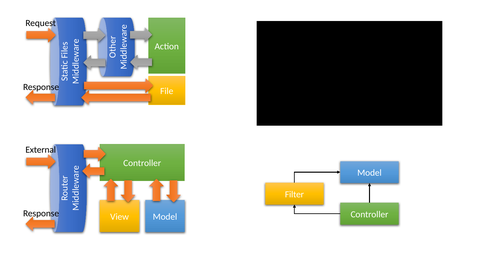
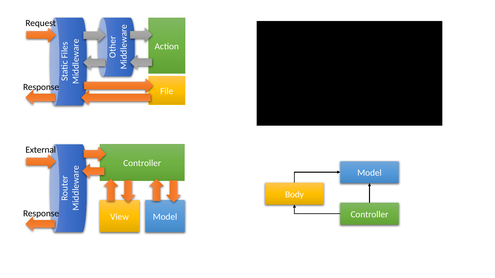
Filter: Filter -> Body
